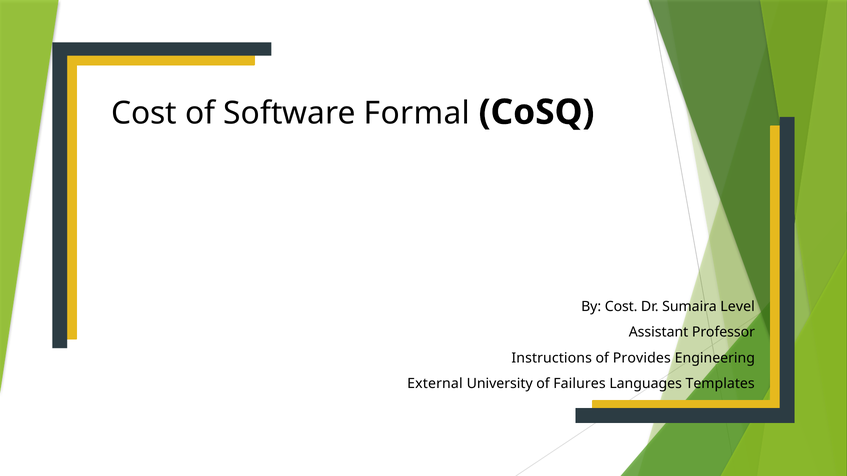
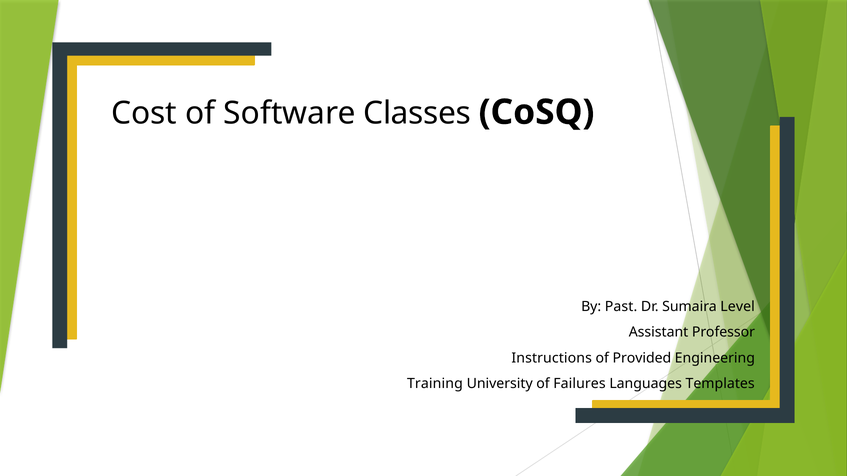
Formal: Formal -> Classes
By Cost: Cost -> Past
Provides: Provides -> Provided
External: External -> Training
